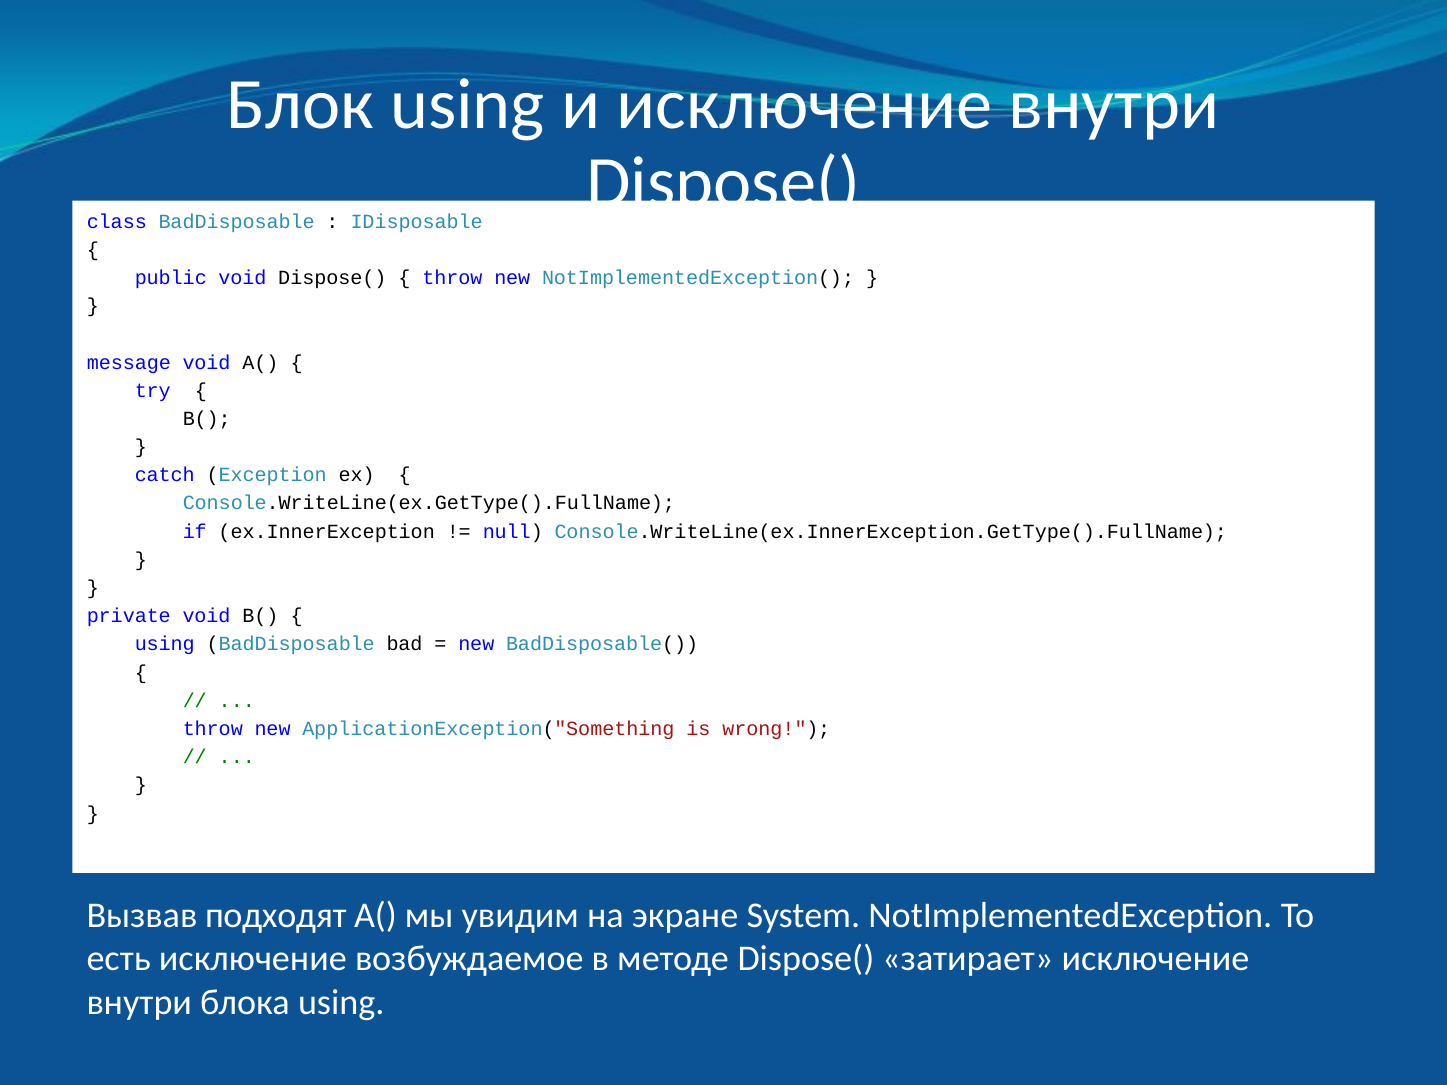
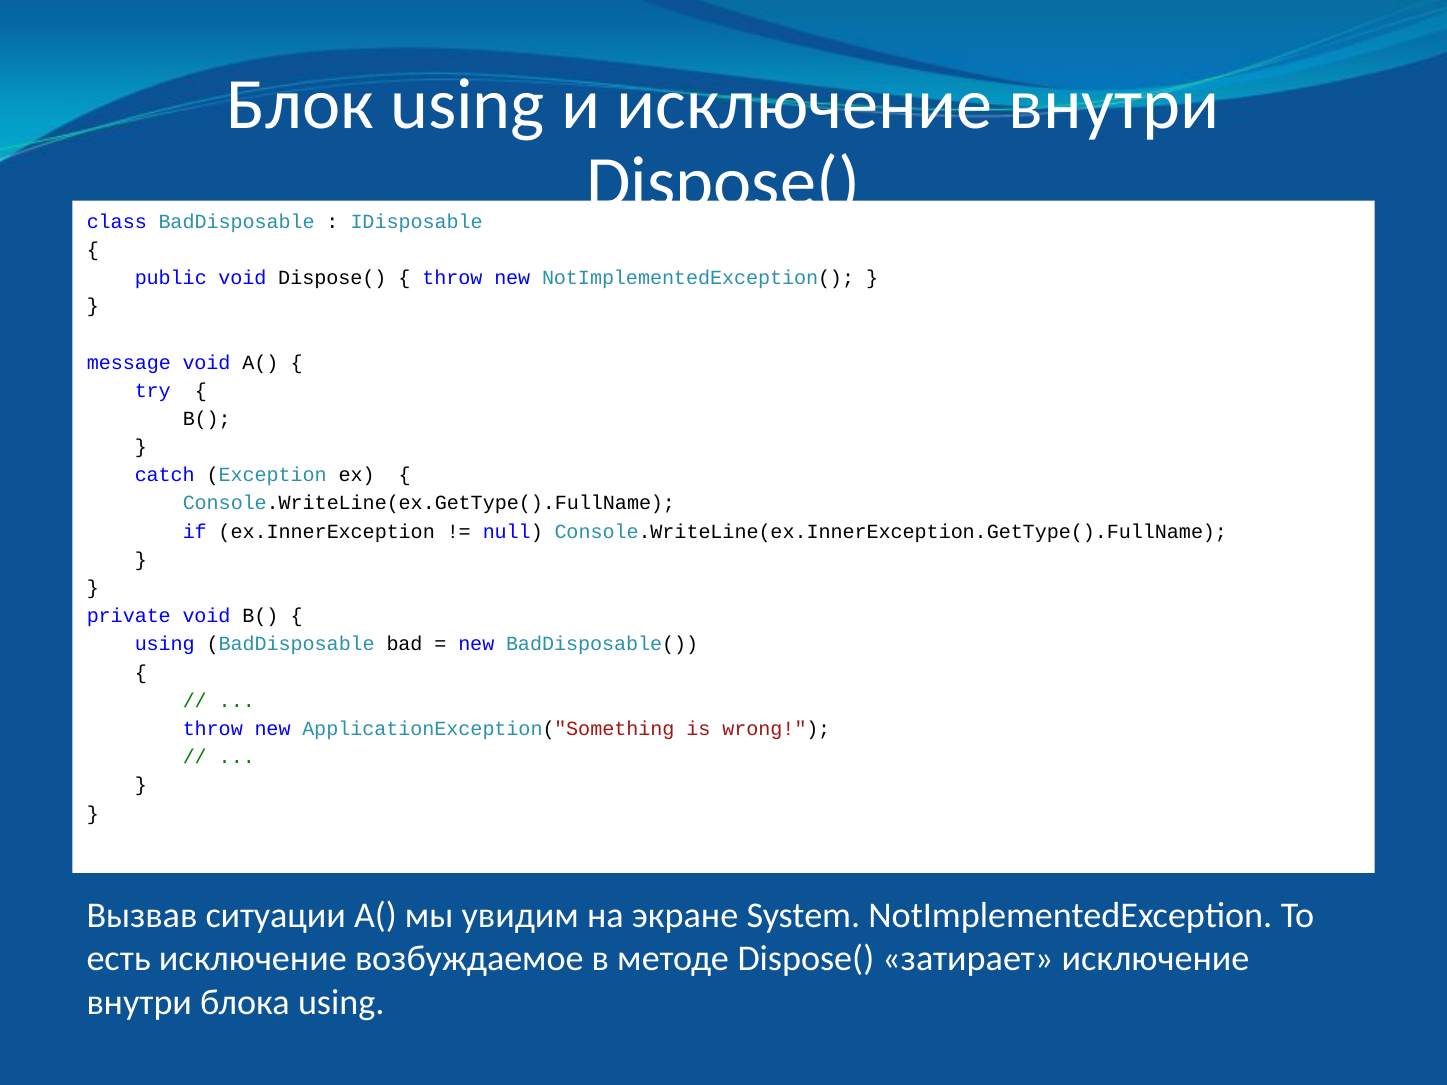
подходят: подходят -> ситуации
